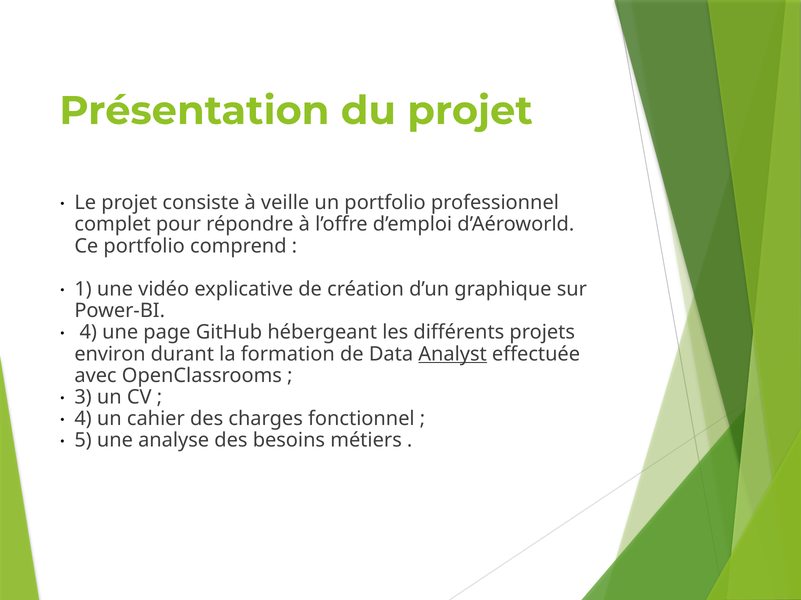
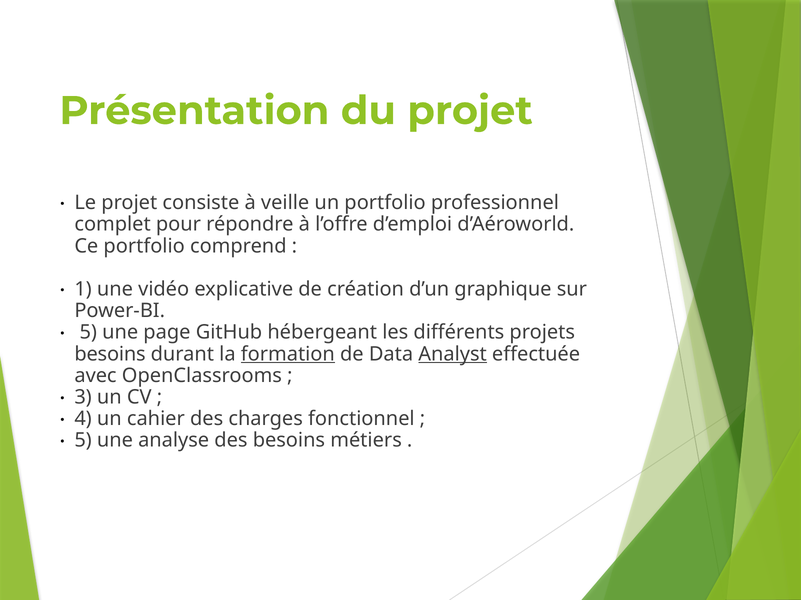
4 at (88, 333): 4 -> 5
environ at (110, 354): environ -> besoins
formation underline: none -> present
